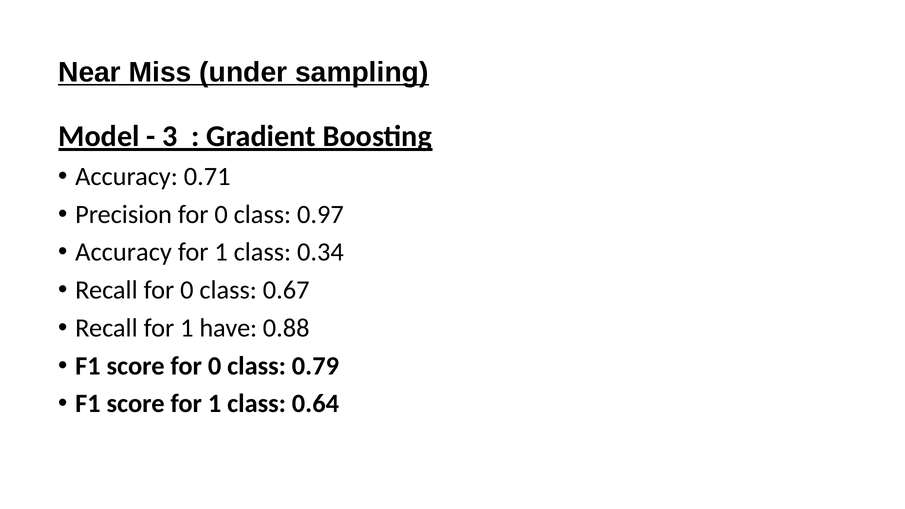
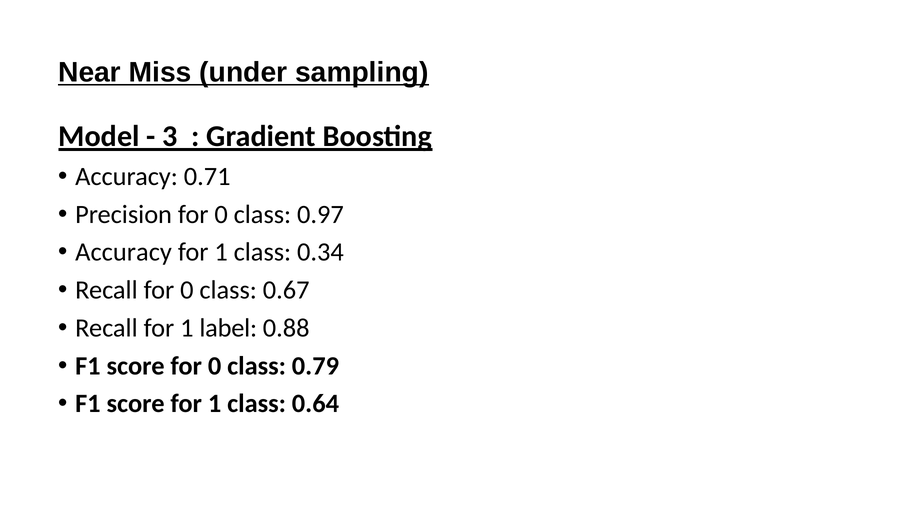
have: have -> label
